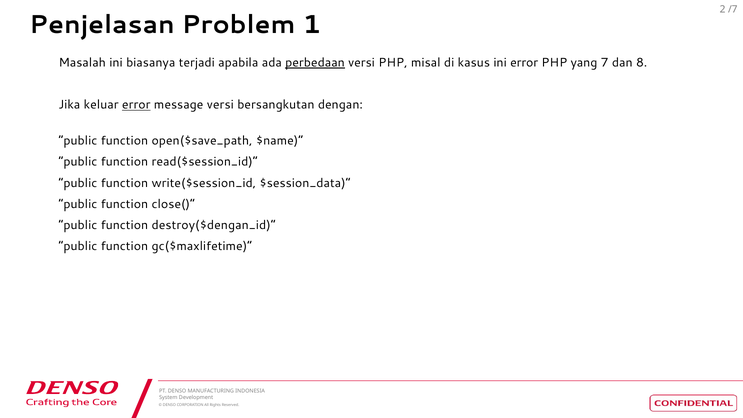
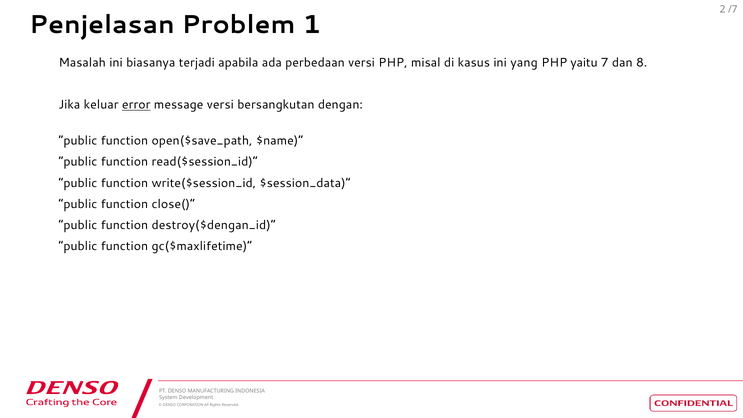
perbedaan underline: present -> none
ini error: error -> yang
yang: yang -> yaitu
